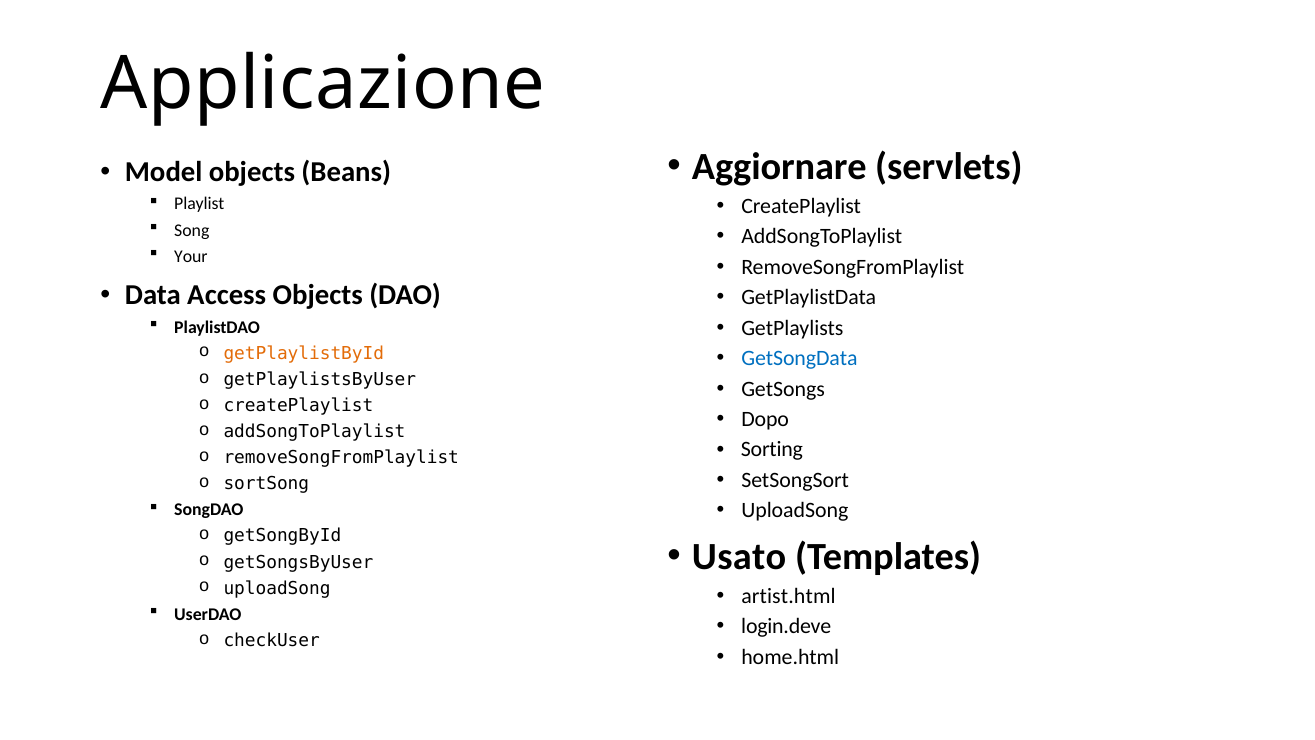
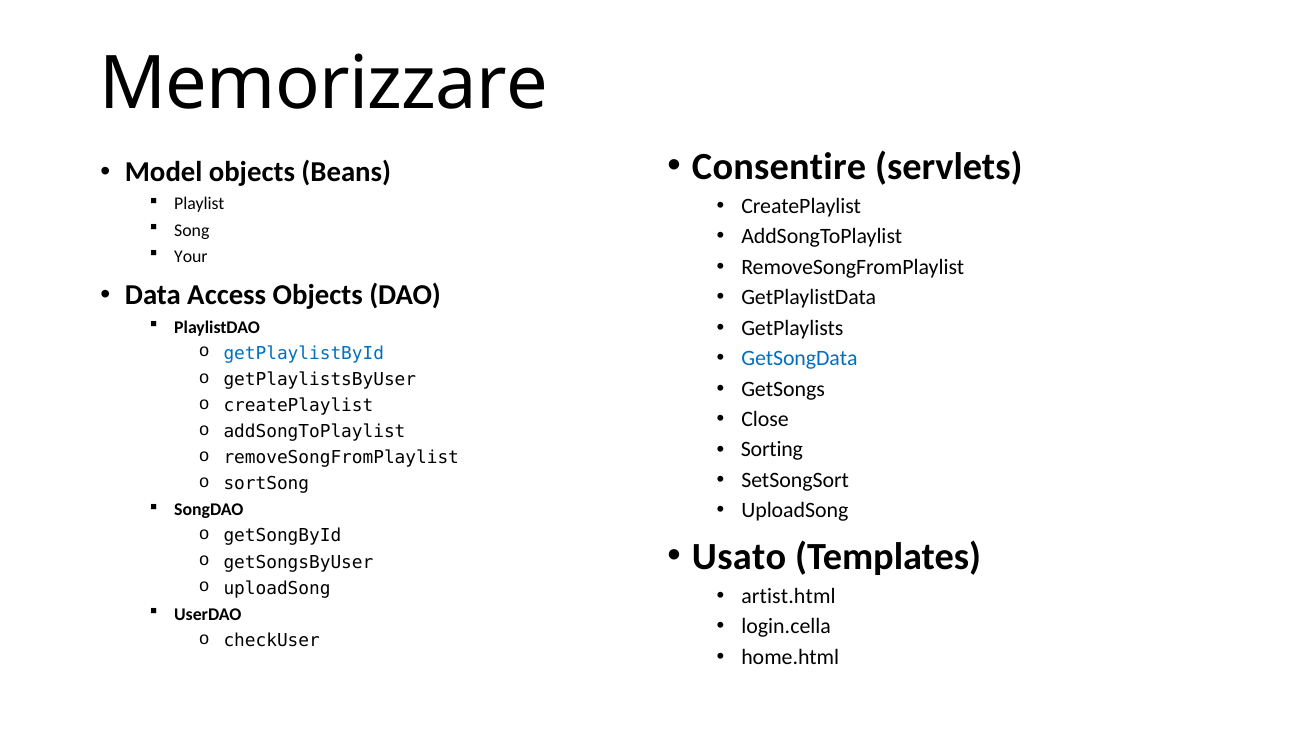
Applicazione: Applicazione -> Memorizzare
Aggiornare: Aggiornare -> Consentire
getPlaylistById colour: orange -> blue
Dopo: Dopo -> Close
login.deve: login.deve -> login.cella
